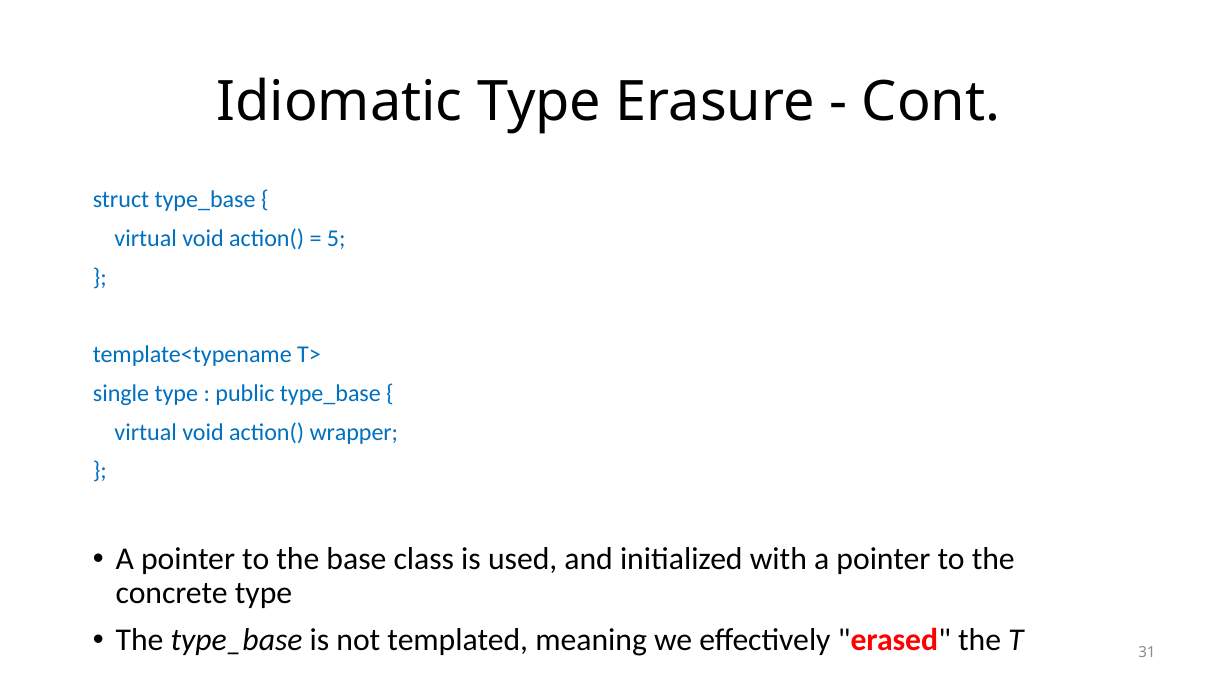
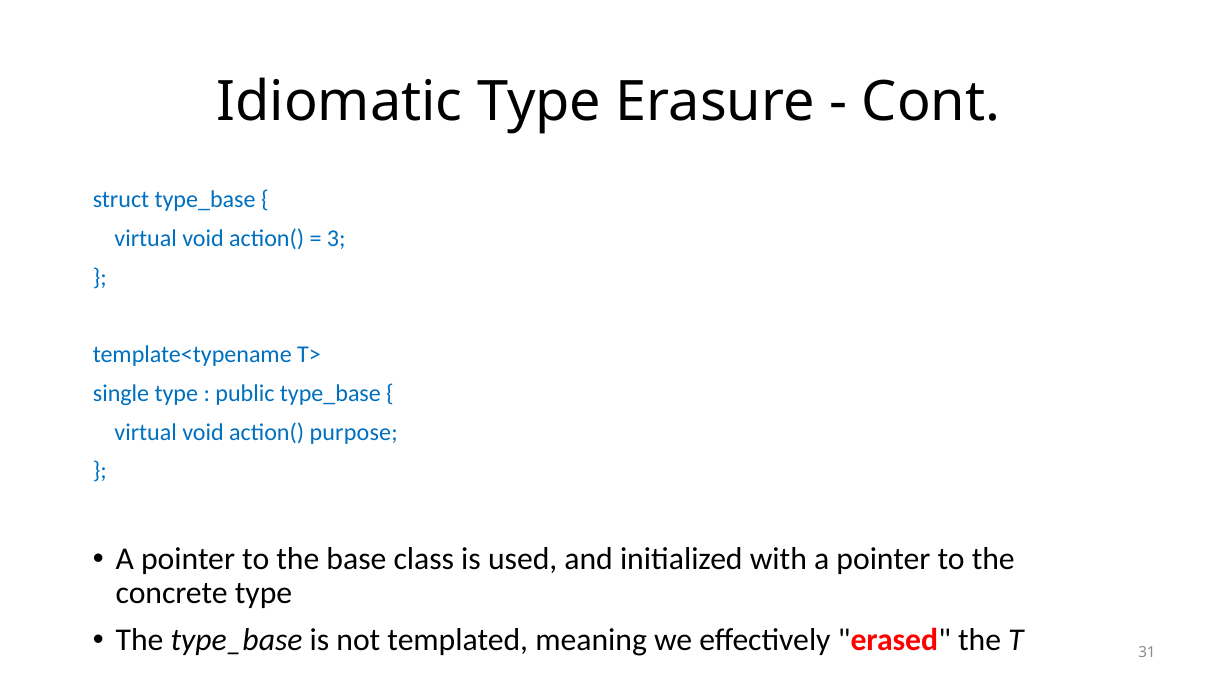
5: 5 -> 3
wrapper: wrapper -> purpose
